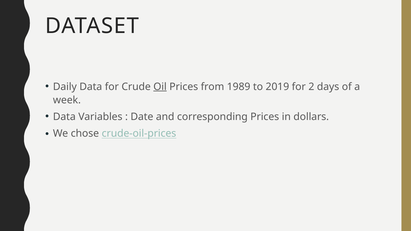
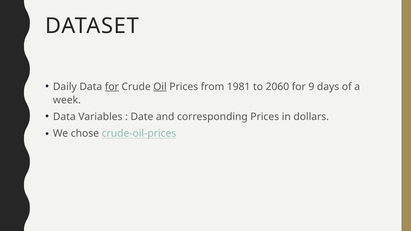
for at (112, 87) underline: none -> present
1989: 1989 -> 1981
2019: 2019 -> 2060
2: 2 -> 9
